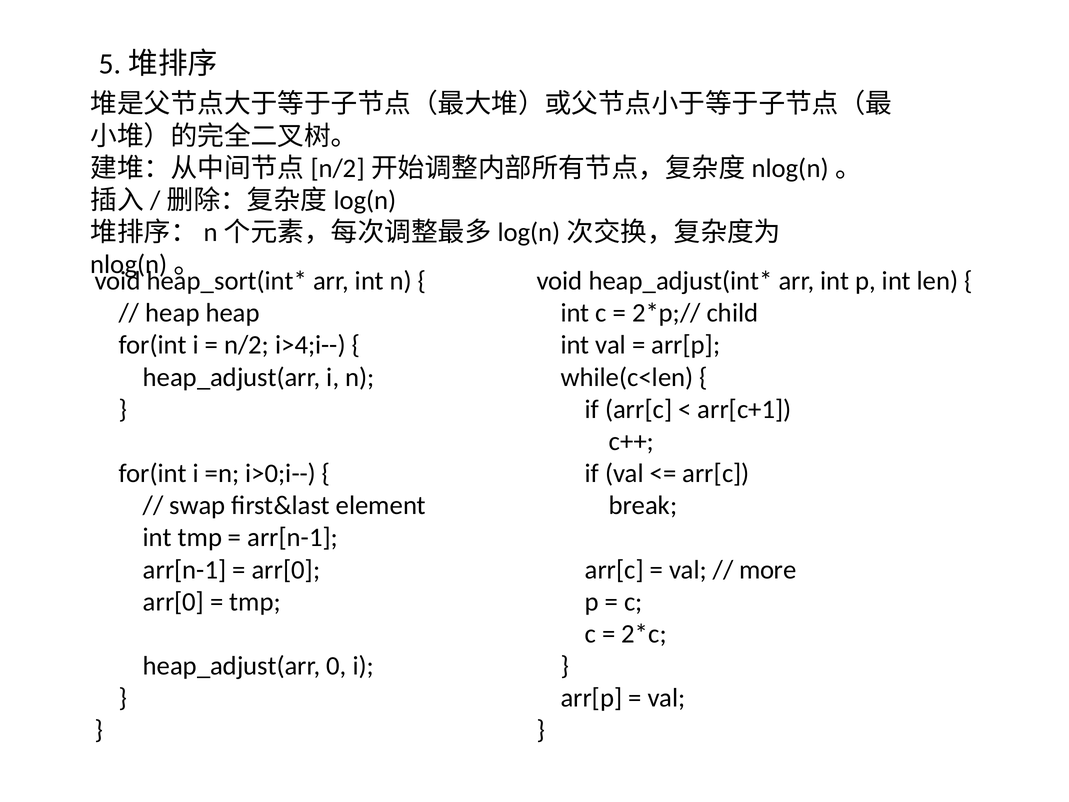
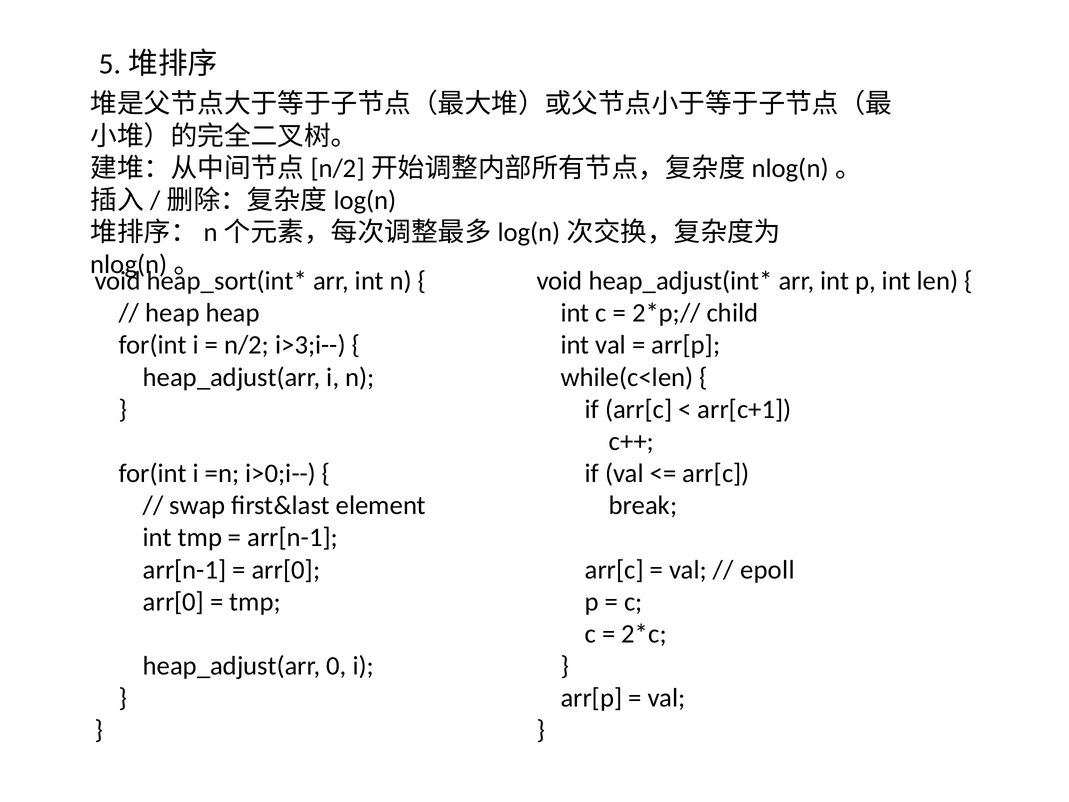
i>4;i--: i>4;i-- -> i>3;i--
more: more -> epoll
